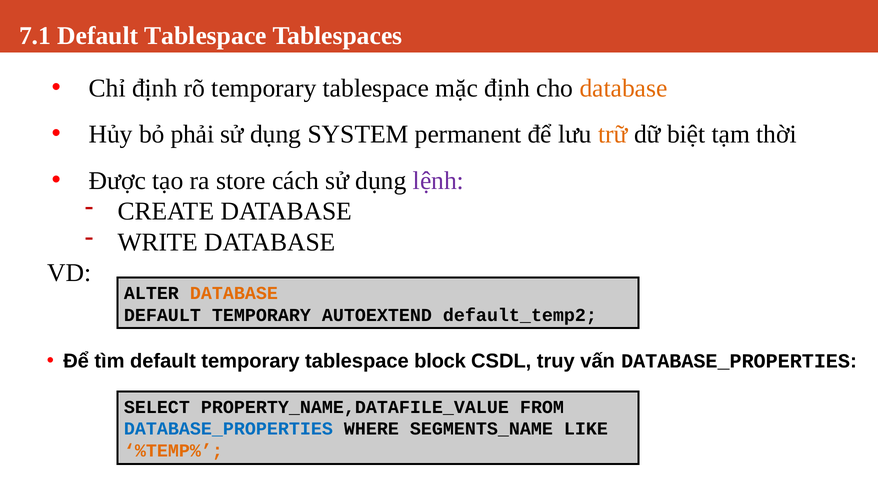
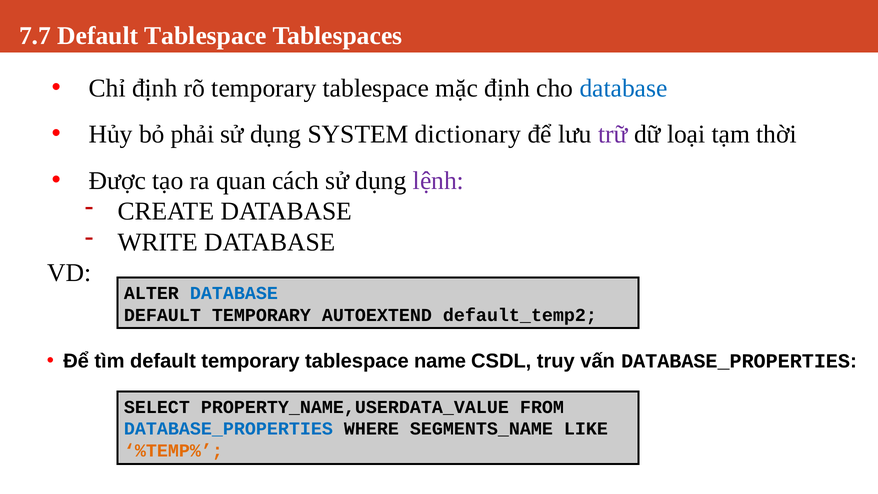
7.1: 7.1 -> 7.7
database at (623, 88) colour: orange -> blue
permanent: permanent -> dictionary
trữ colour: orange -> purple
biệt: biệt -> loại
store: store -> quan
DATABASE at (234, 293) colour: orange -> blue
block: block -> name
PROPERTY_NAME,DATAFILE_VALUE: PROPERTY_NAME,DATAFILE_VALUE -> PROPERTY_NAME,USERDATA_VALUE
